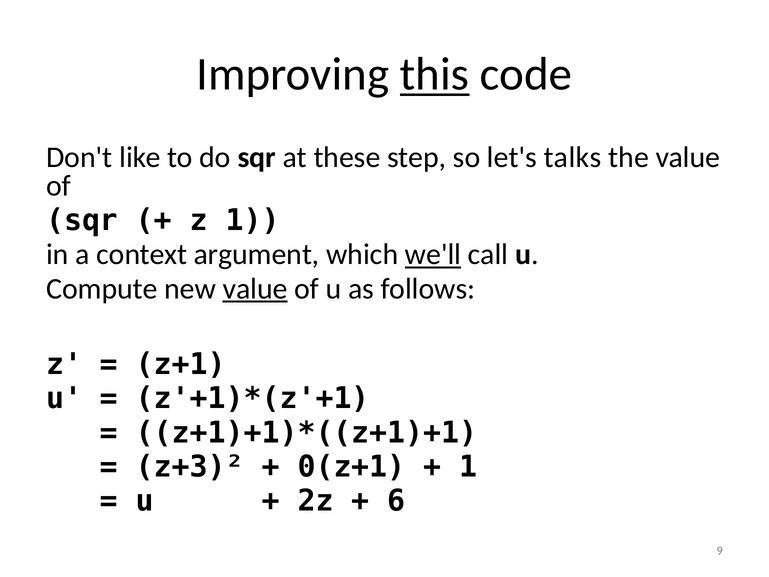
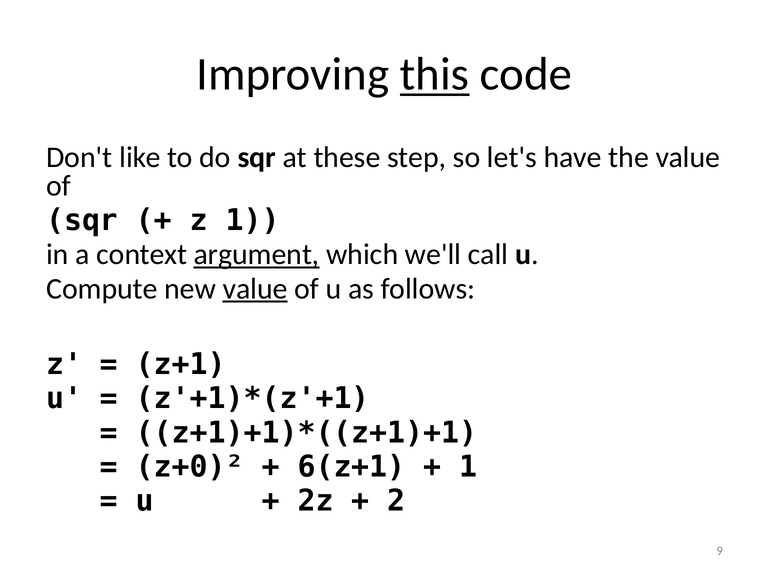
talks: talks -> have
argument underline: none -> present
we'll underline: present -> none
z+3)²: z+3)² -> z+0)²
0(z+1: 0(z+1 -> 6(z+1
6: 6 -> 2
